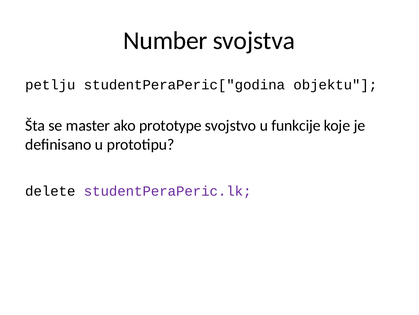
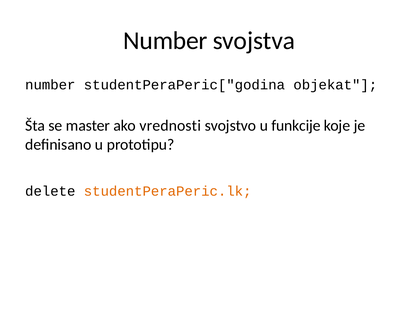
petlju at (50, 85): petlju -> number
objektu: objektu -> objekat
prototype: prototype -> vrednosti
studentPeraPeric.lk colour: purple -> orange
